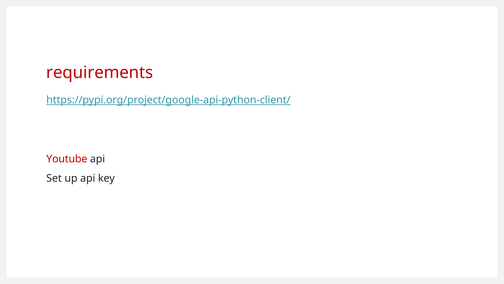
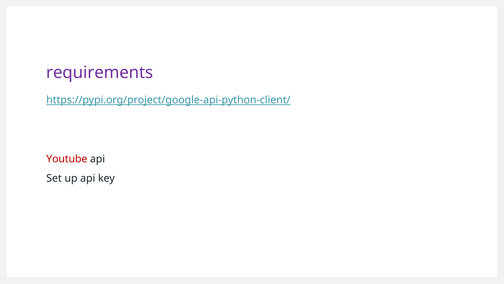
requirements colour: red -> purple
